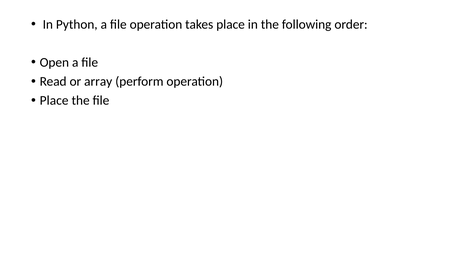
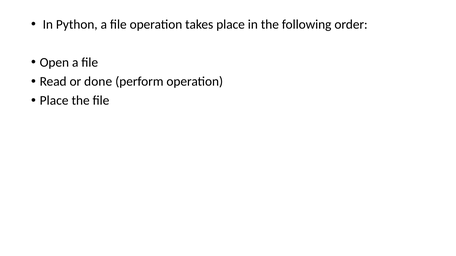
array: array -> done
